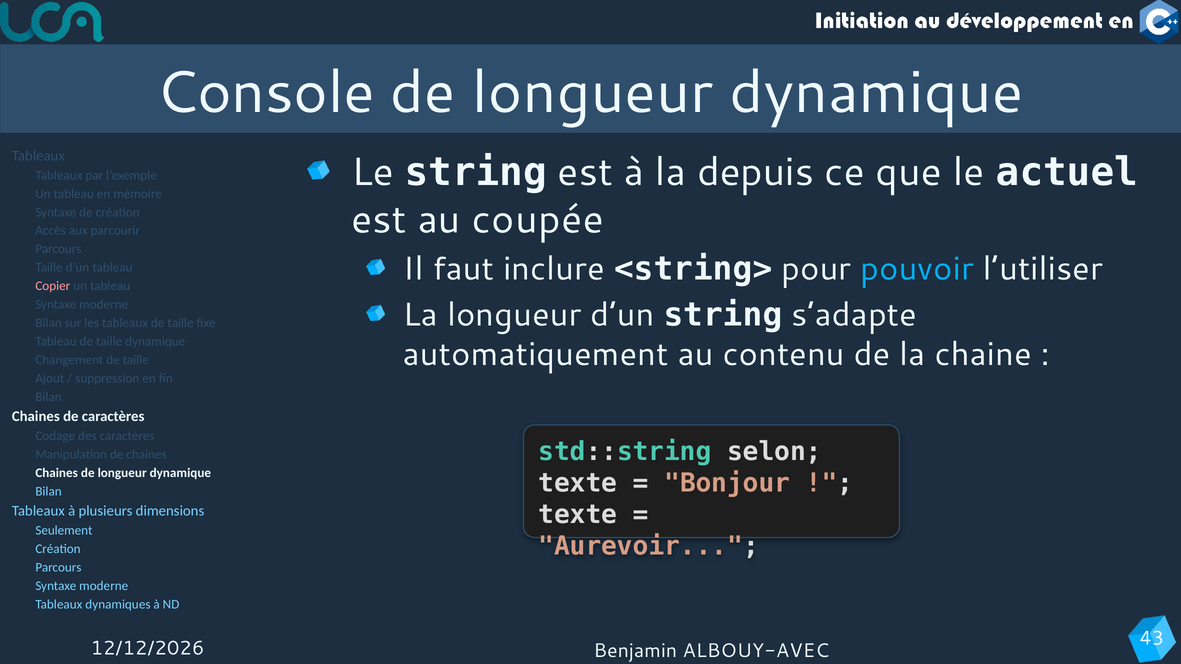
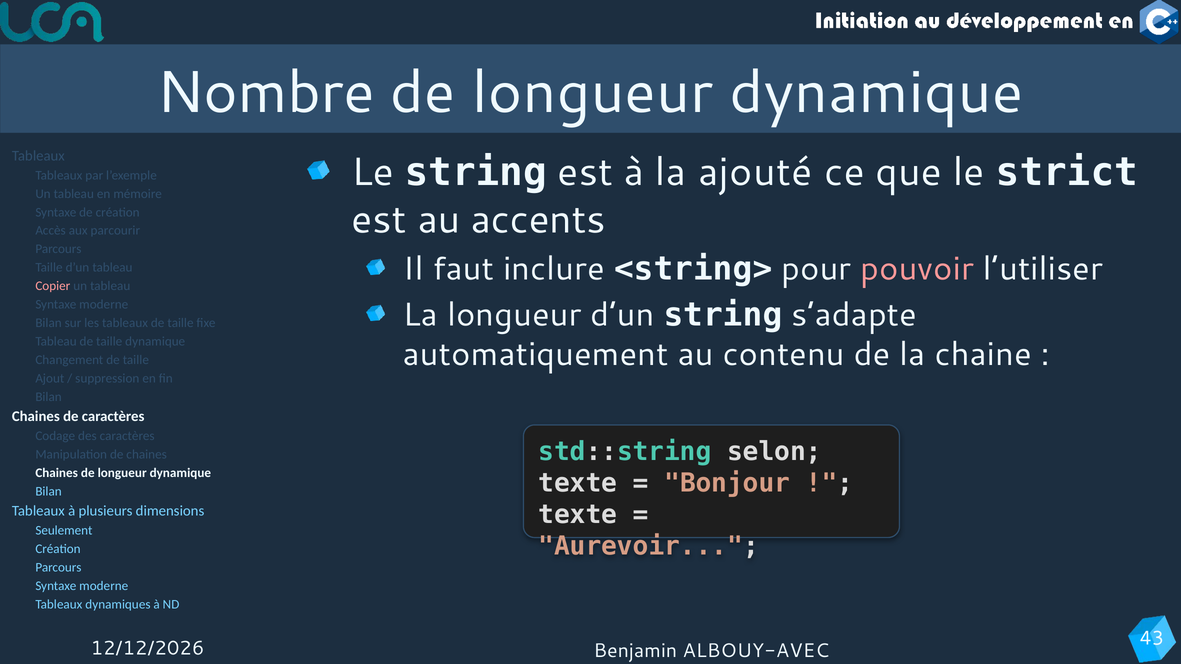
Console: Console -> Nombre
depuis: depuis -> ajouté
actuel: actuel -> strict
coupée: coupée -> accents
pouvoir colour: light blue -> pink
